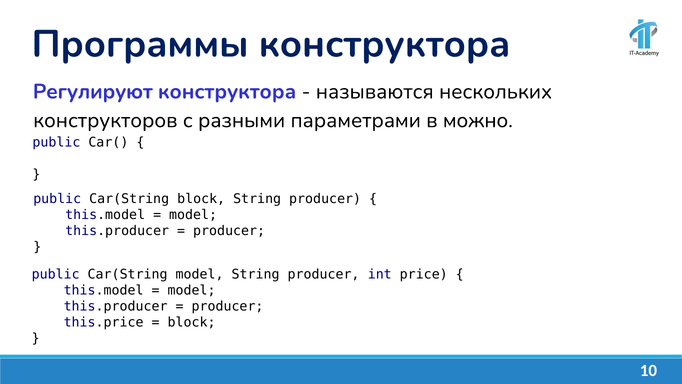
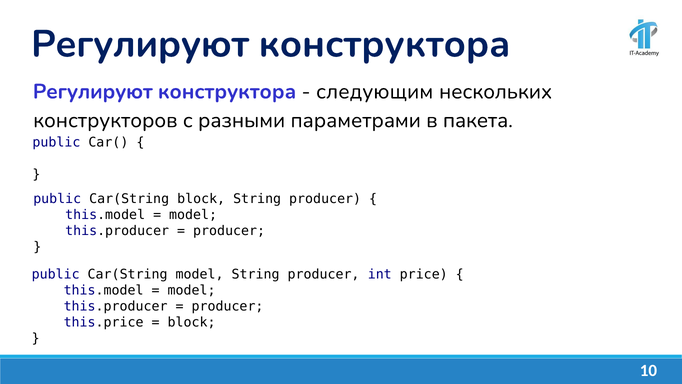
Программы at (140, 44): Программы -> Регулируют
называются: называются -> следующим
можно: можно -> пакета
